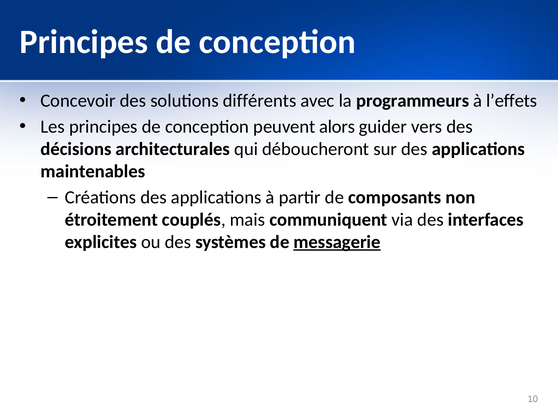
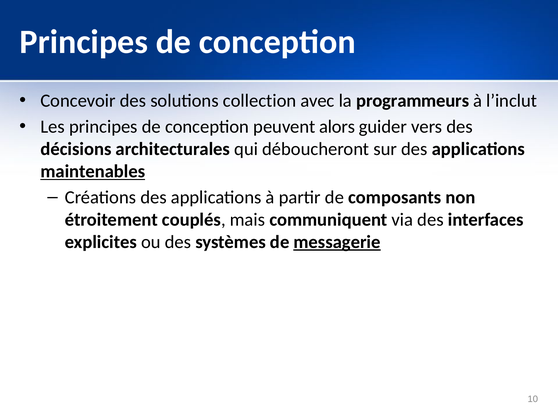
différents: différents -> collection
l’effets: l’effets -> l’inclut
maintenables underline: none -> present
